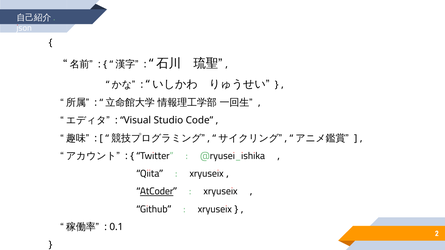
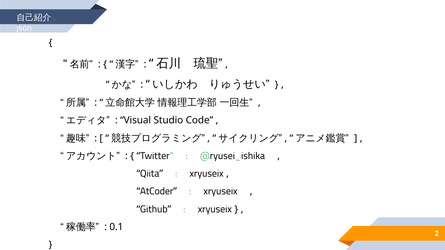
AtCoder underline: present -> none
